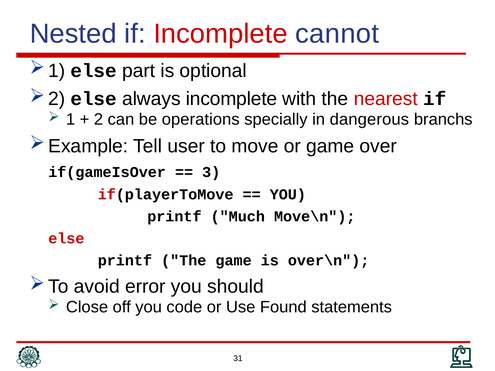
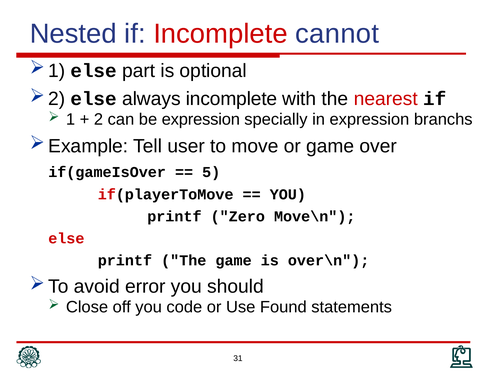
be operations: operations -> expression
in dangerous: dangerous -> expression
3: 3 -> 5
Much: Much -> Zero
